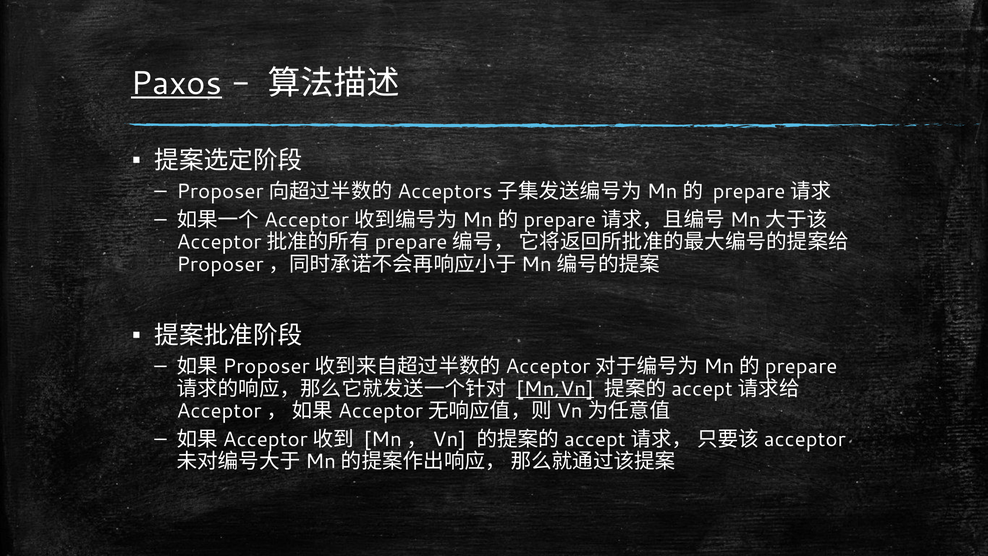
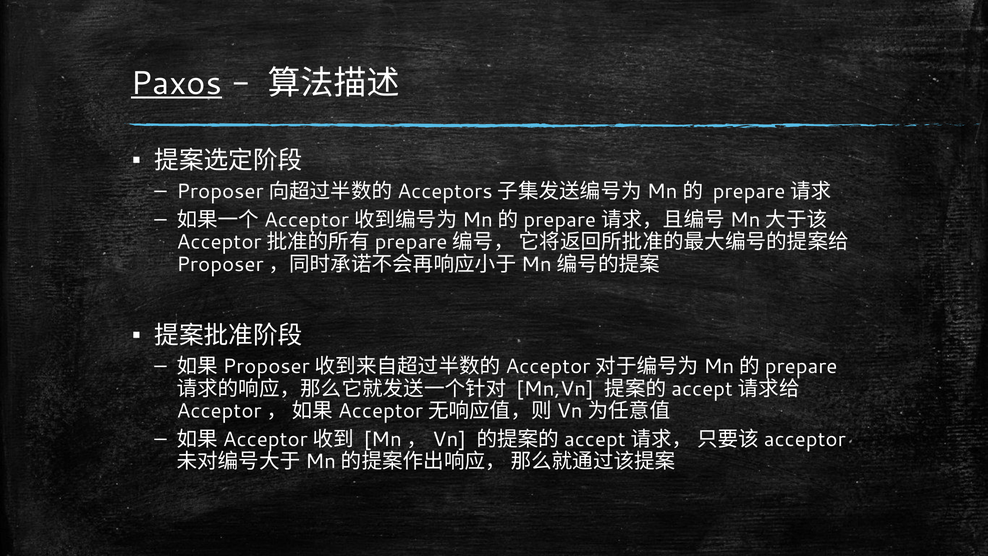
Mn,Vn underline: present -> none
